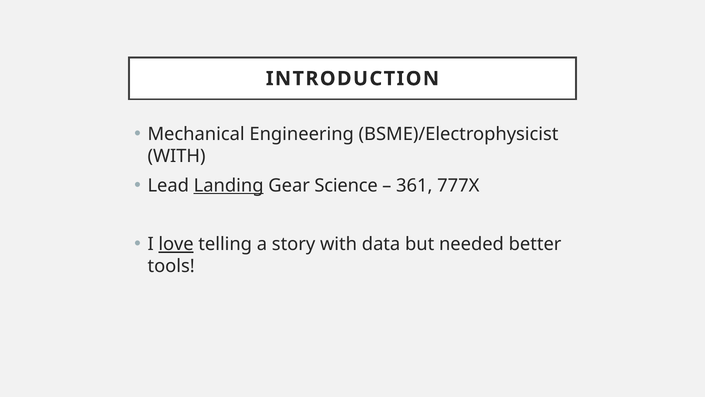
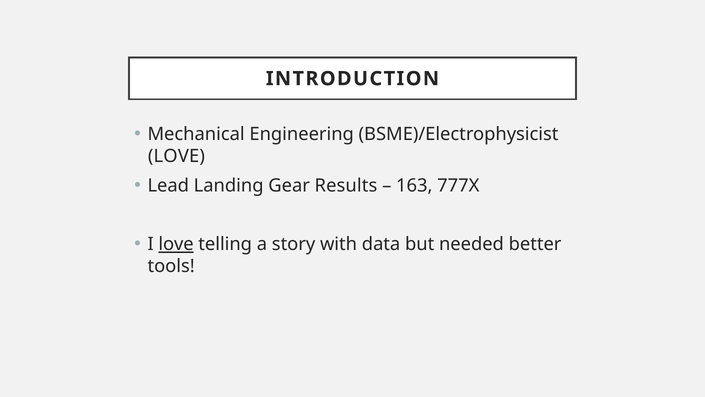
WITH at (177, 156): WITH -> LOVE
Landing underline: present -> none
Science: Science -> Results
361: 361 -> 163
